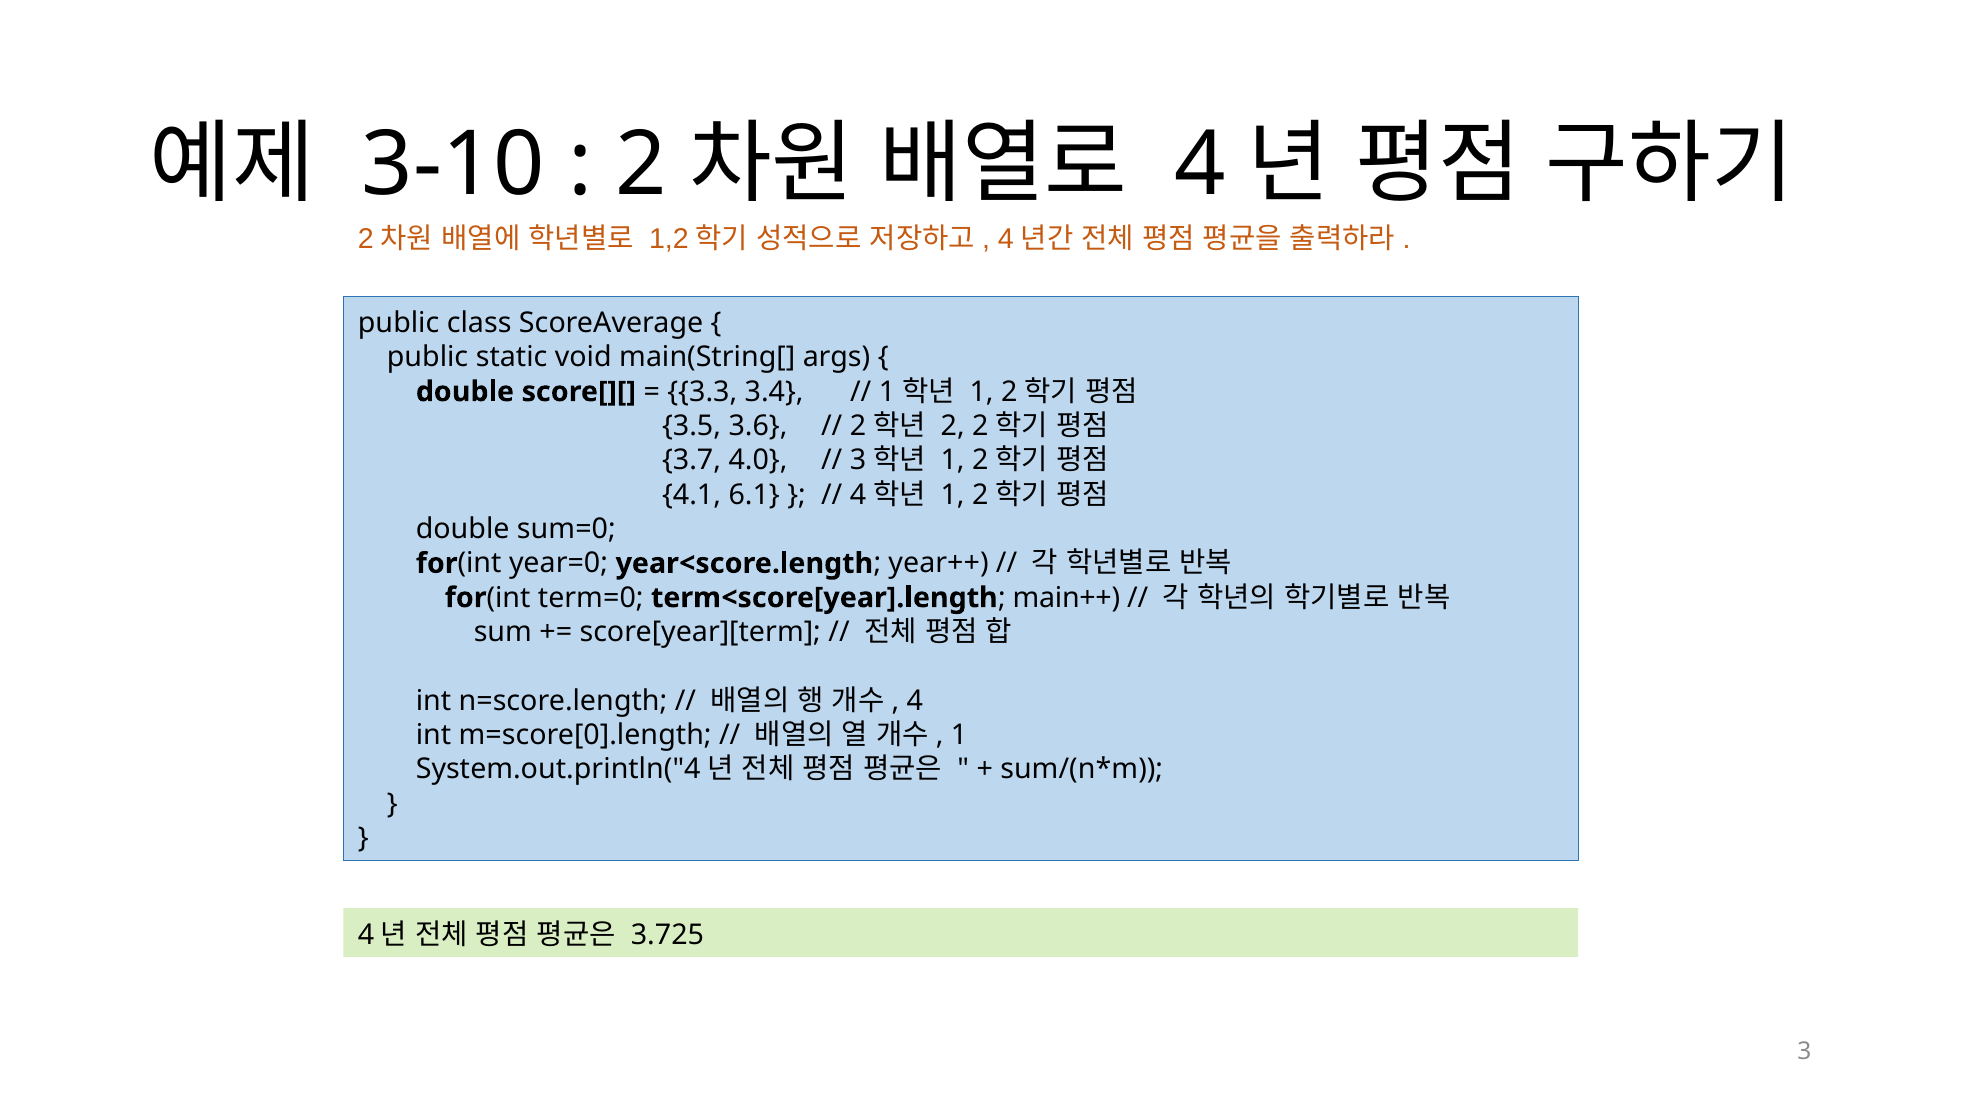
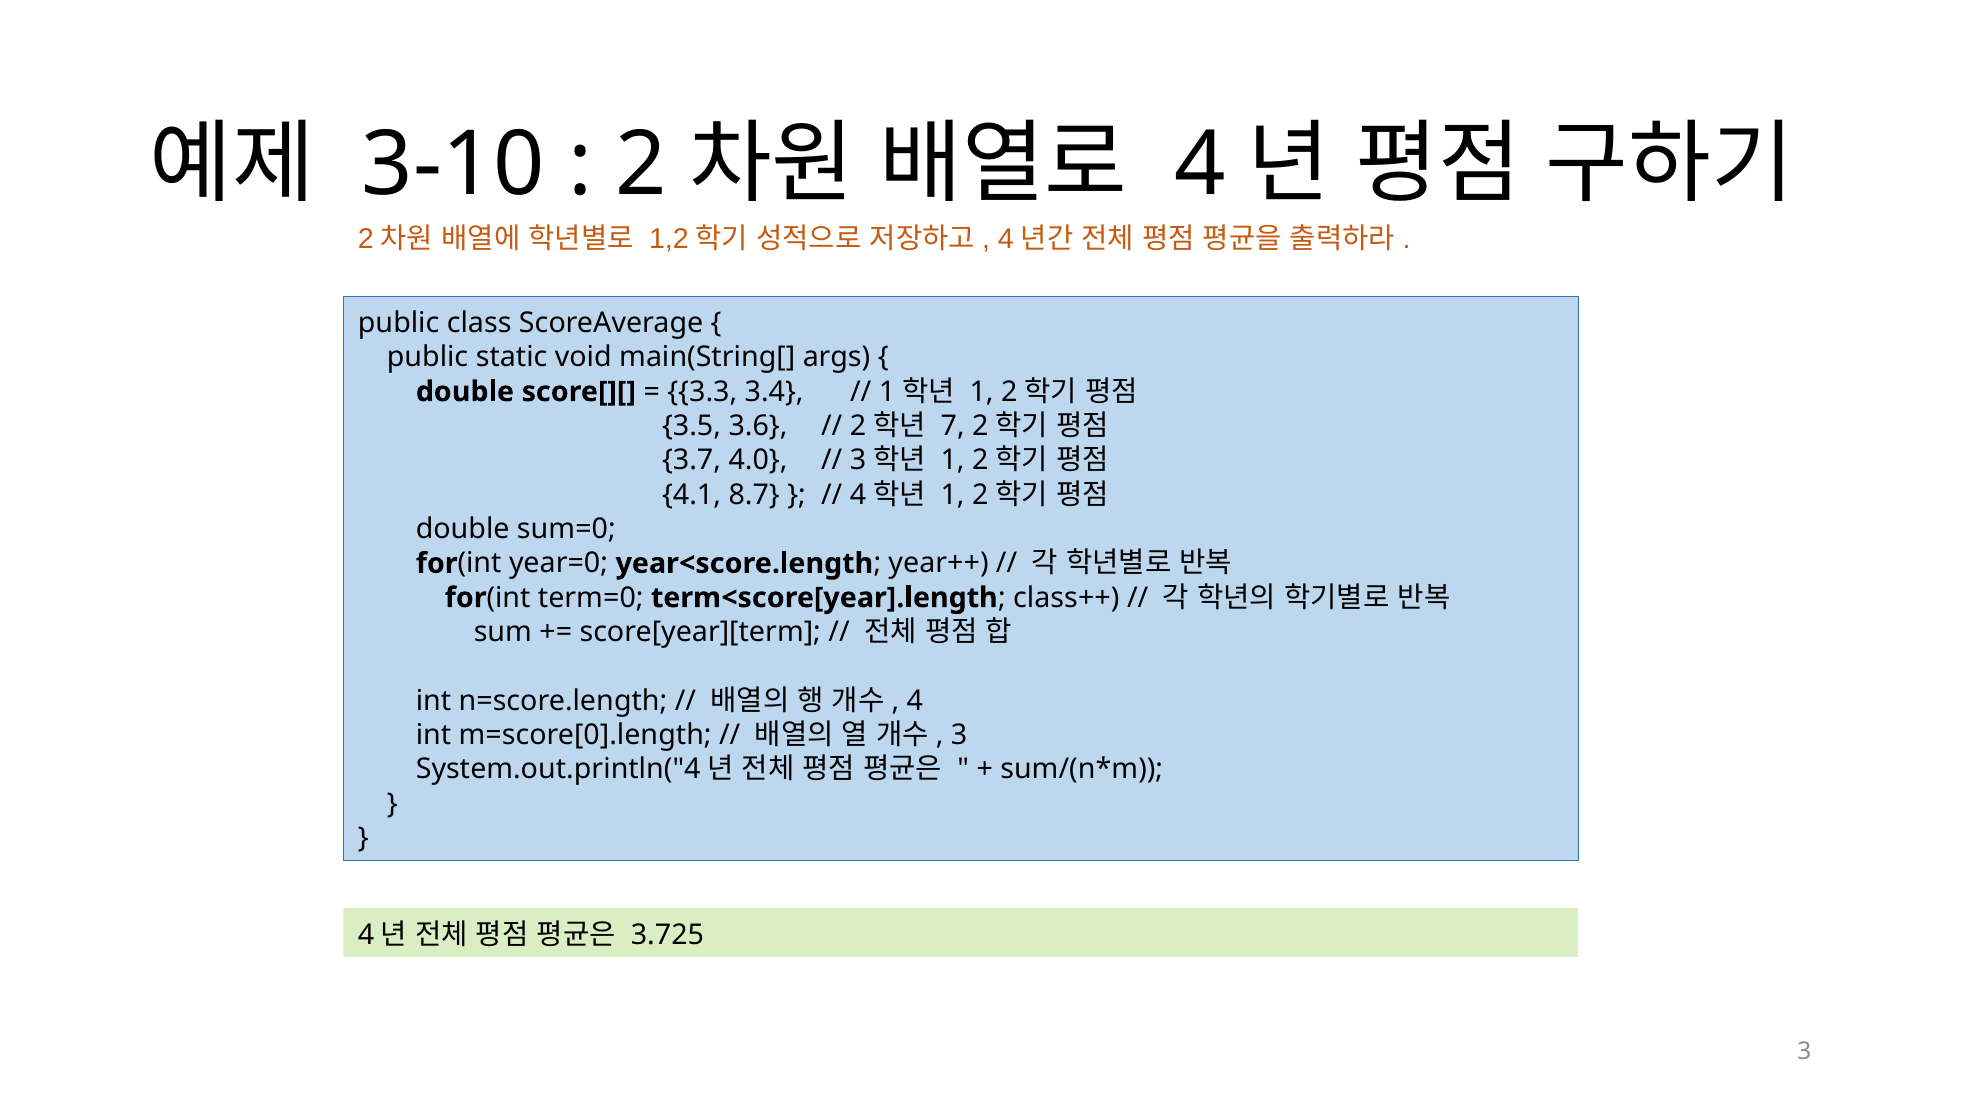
2 at (953, 426): 2 -> 7
6.1: 6.1 -> 8.7
main++: main++ -> class++
1 at (959, 735): 1 -> 3
